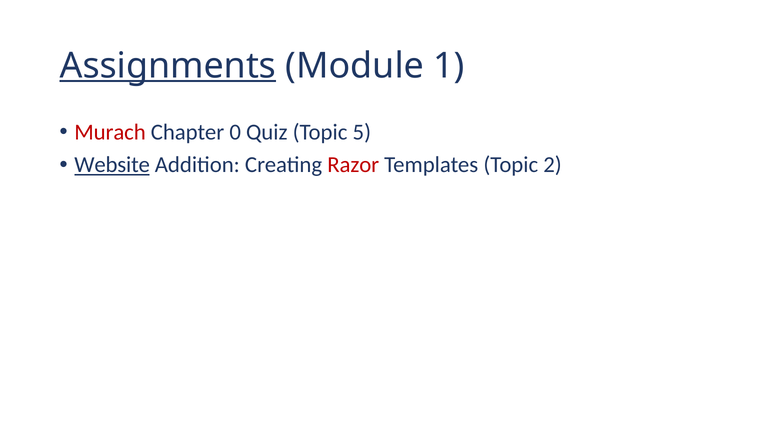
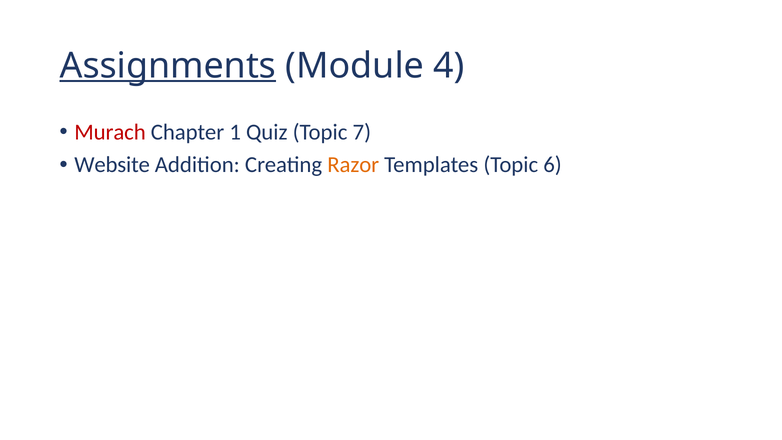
1: 1 -> 4
0: 0 -> 1
5: 5 -> 7
Website underline: present -> none
Razor colour: red -> orange
2: 2 -> 6
